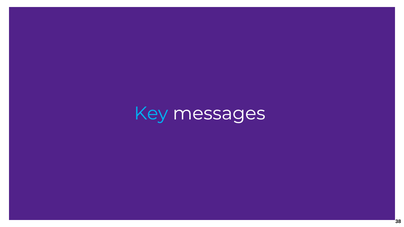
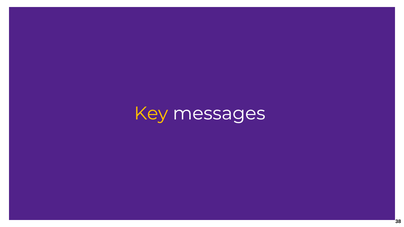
Key colour: light blue -> yellow
